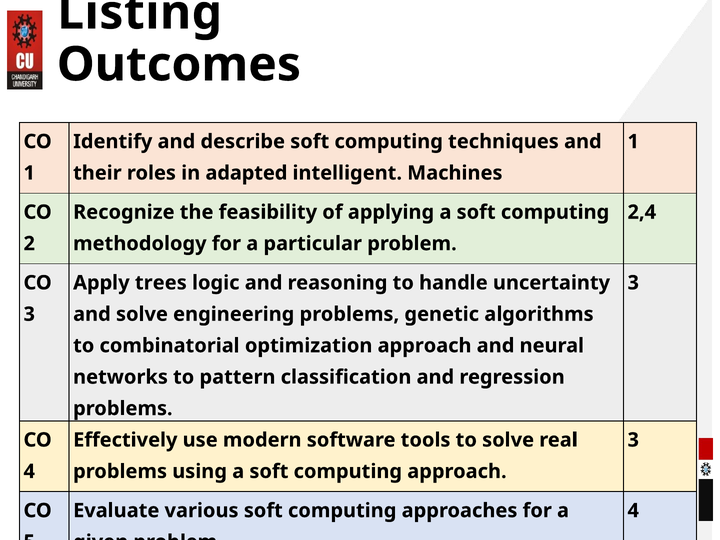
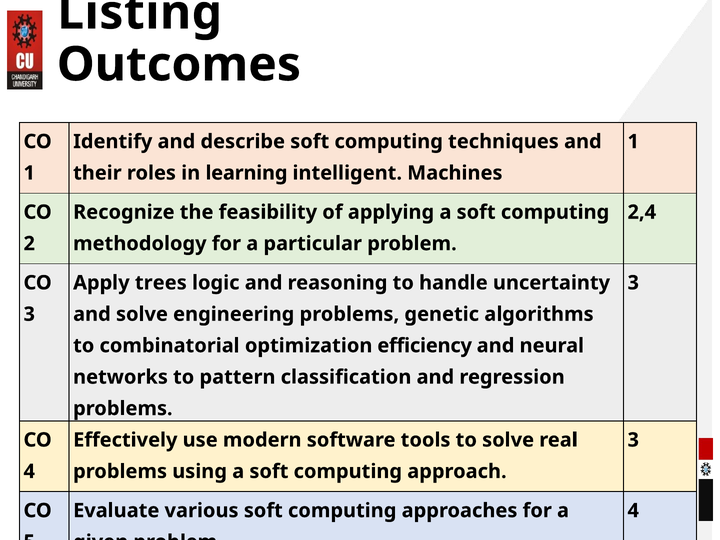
adapted: adapted -> learning
optimization approach: approach -> efficiency
